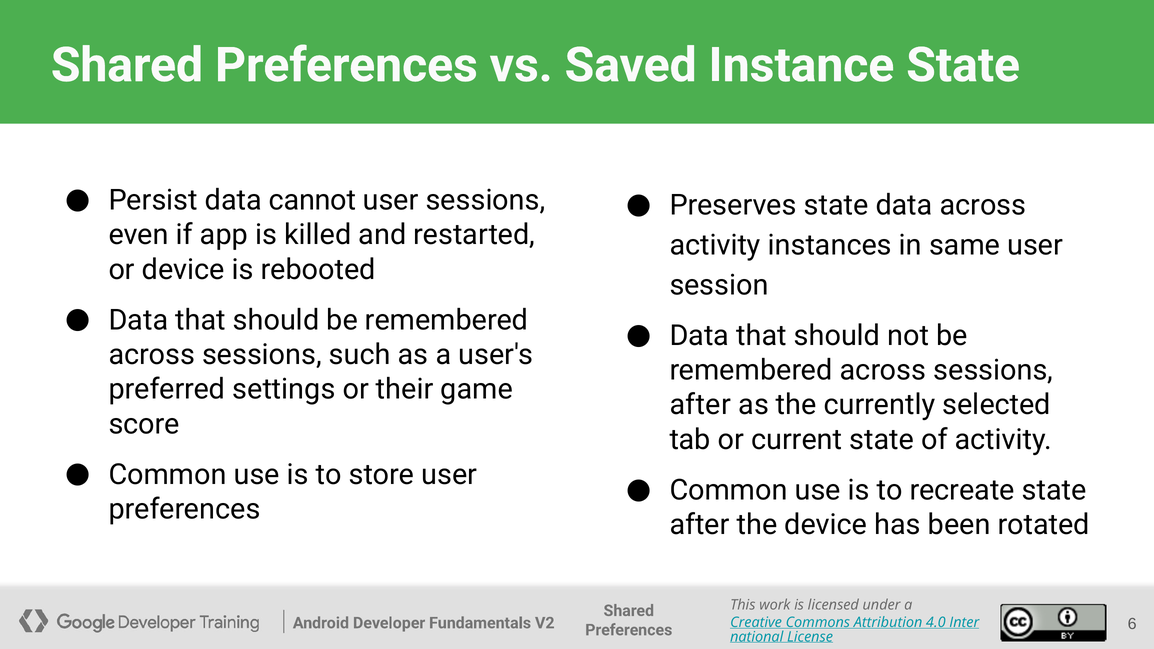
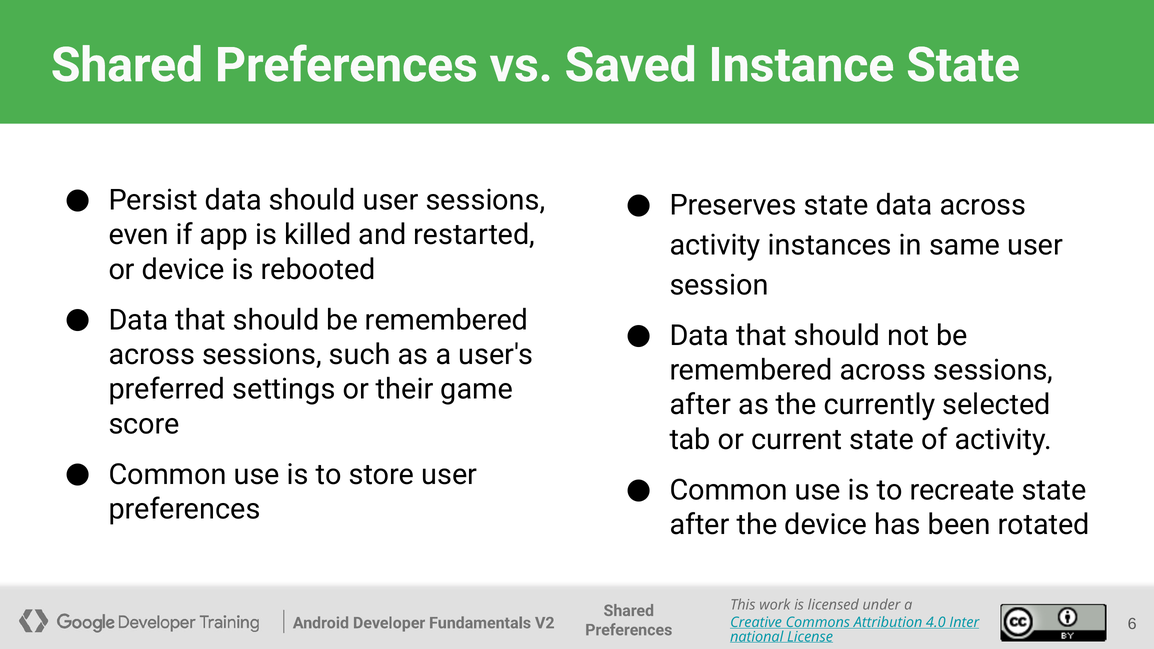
data cannot: cannot -> should
